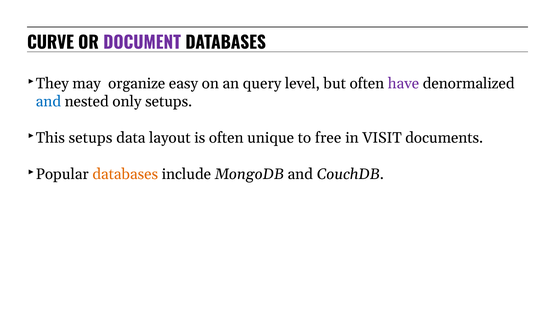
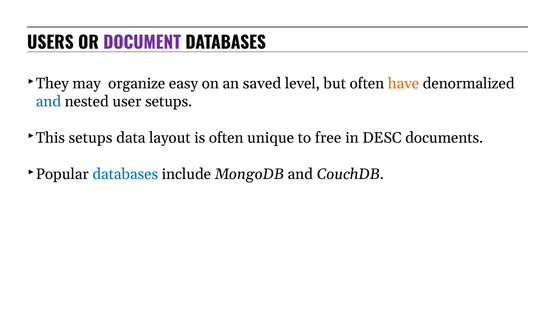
CURVE: CURVE -> USERS
query: query -> saved
have colour: purple -> orange
only: only -> user
VISIT: VISIT -> DESC
databases at (125, 175) colour: orange -> blue
